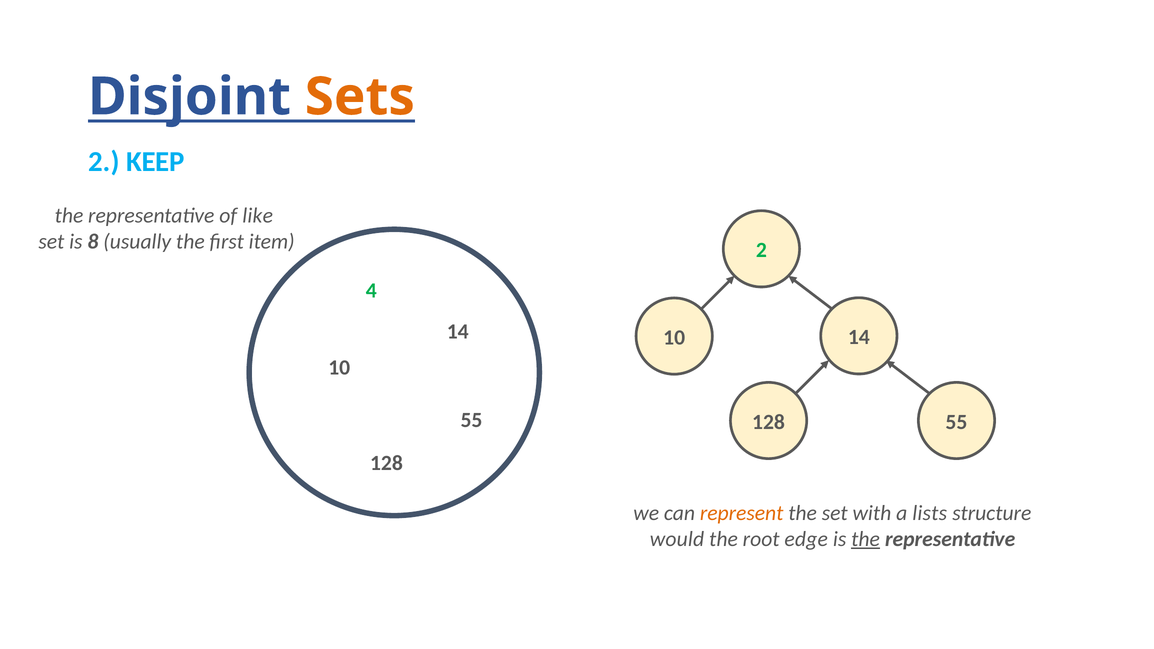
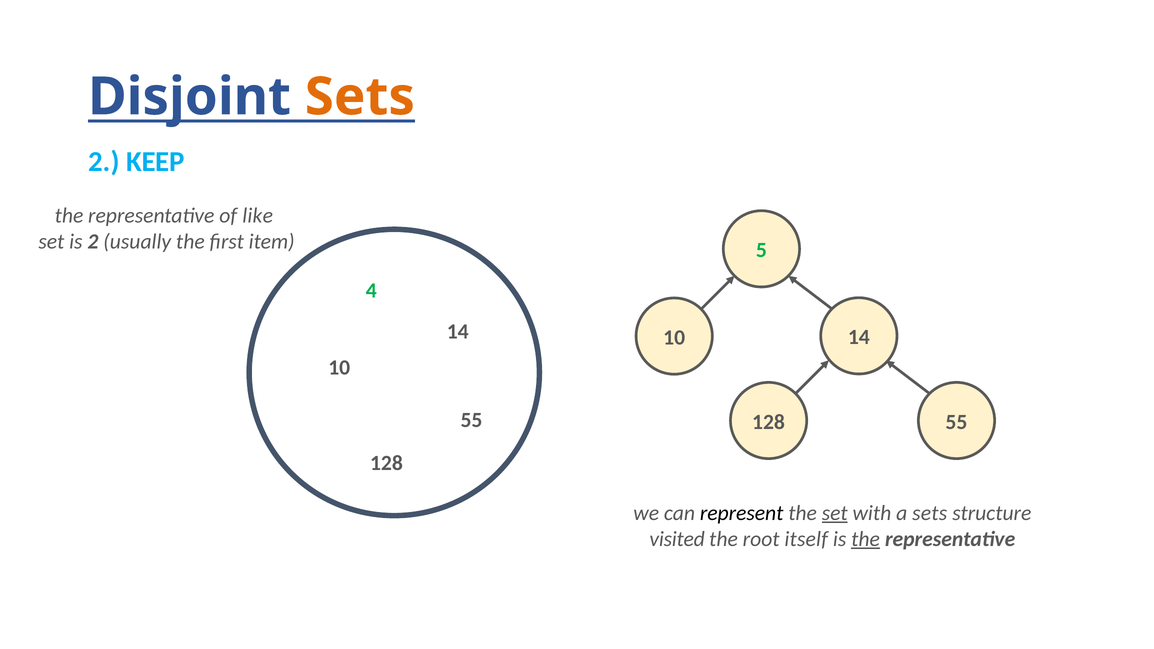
is 8: 8 -> 2
item 2: 2 -> 5
represent colour: orange -> black
set at (835, 513) underline: none -> present
a lists: lists -> sets
would: would -> visited
edge: edge -> itself
